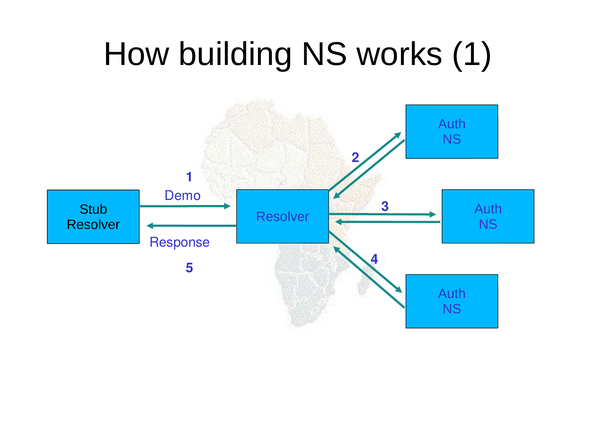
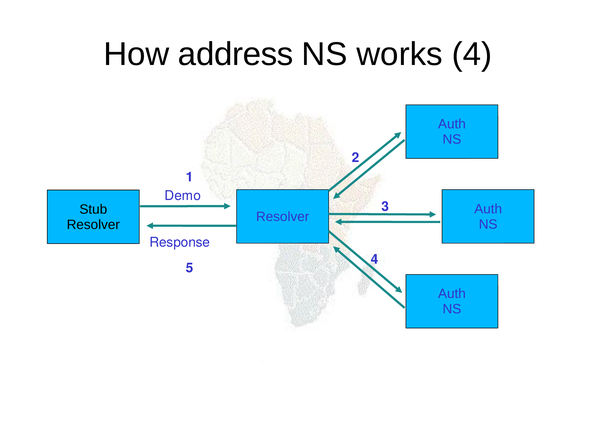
building: building -> address
works 1: 1 -> 4
